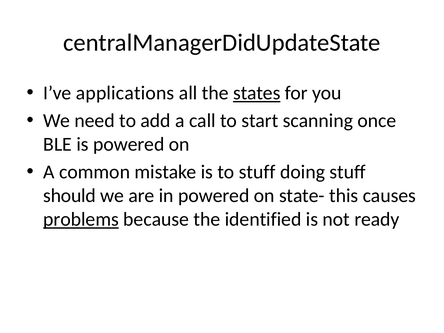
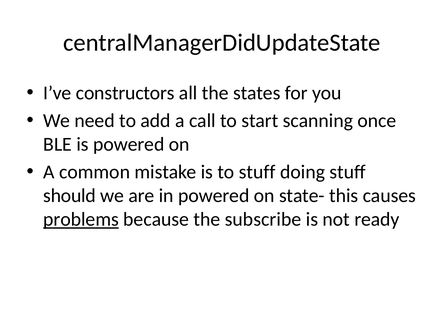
applications: applications -> constructors
states underline: present -> none
identified: identified -> subscribe
